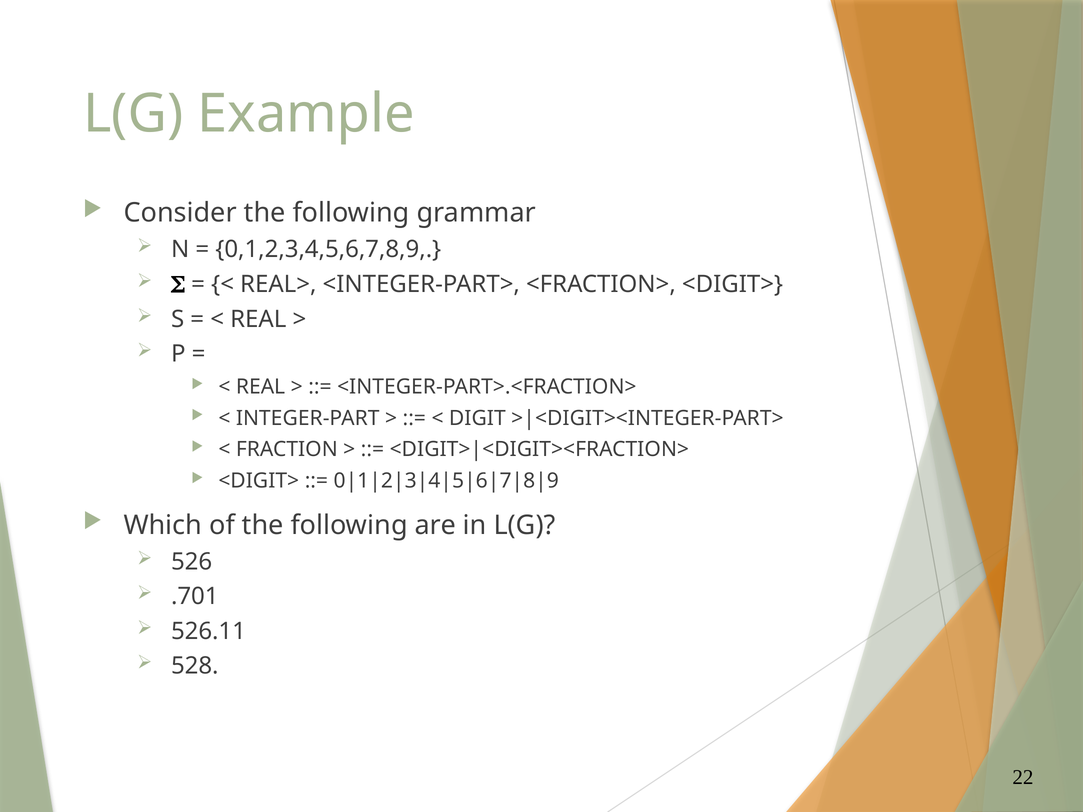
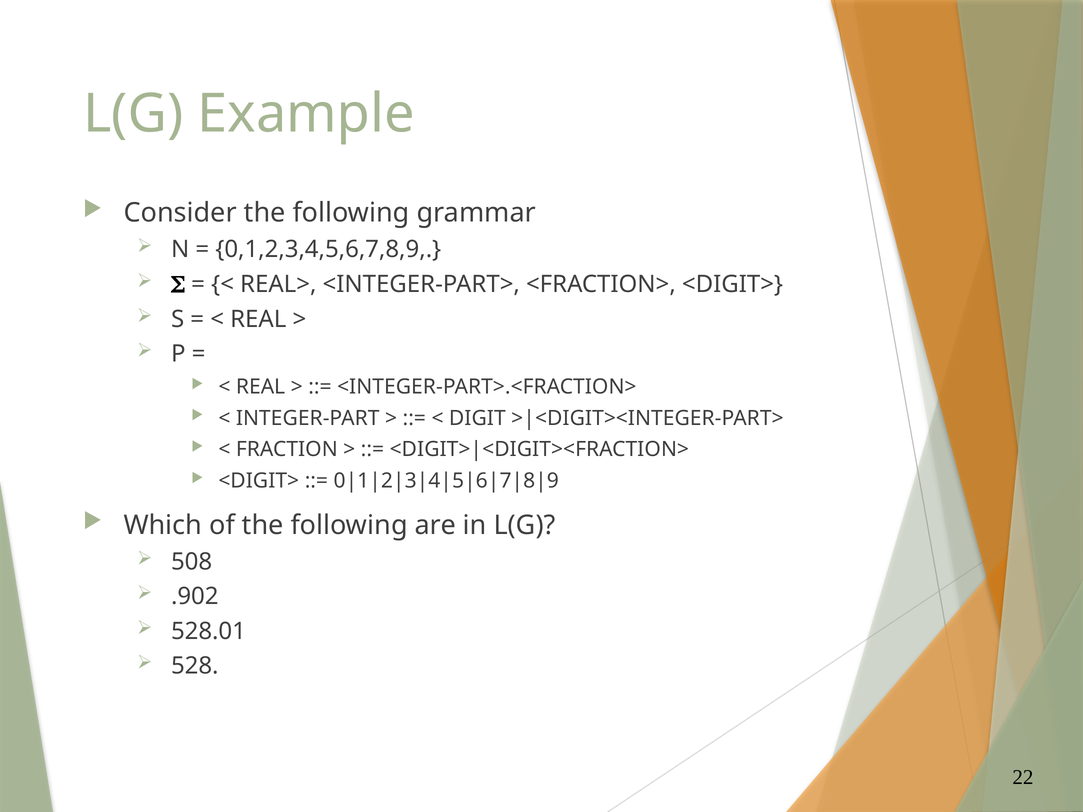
526: 526 -> 508
.701: .701 -> .902
526.11: 526.11 -> 528.01
